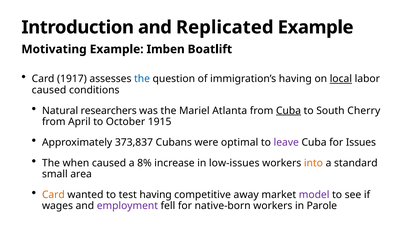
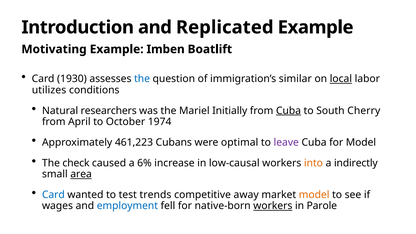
1917: 1917 -> 1930
immigration’s having: having -> similar
caused at (49, 90): caused -> utilizes
Atlanta: Atlanta -> Initially
1915: 1915 -> 1974
373,837: 373,837 -> 461,223
for Issues: Issues -> Model
when: when -> check
8%: 8% -> 6%
low-issues: low-issues -> low-causal
standard: standard -> indirectly
area underline: none -> present
Card at (53, 195) colour: orange -> blue
test having: having -> trends
model at (314, 195) colour: purple -> orange
employment colour: purple -> blue
workers at (273, 206) underline: none -> present
